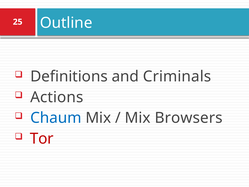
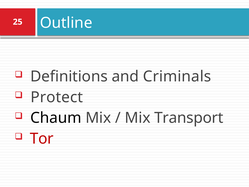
Actions: Actions -> Protect
Chaum colour: blue -> black
Browsers: Browsers -> Transport
